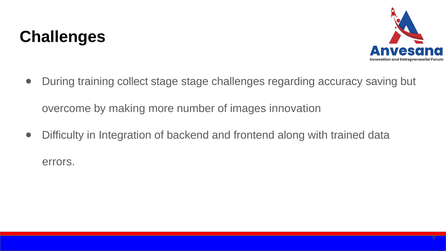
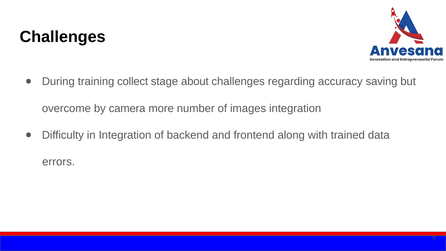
stage stage: stage -> about
making: making -> camera
images innovation: innovation -> integration
